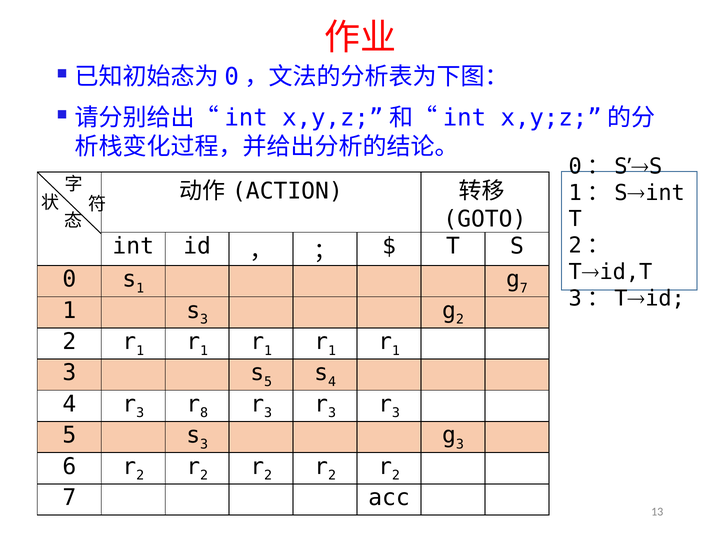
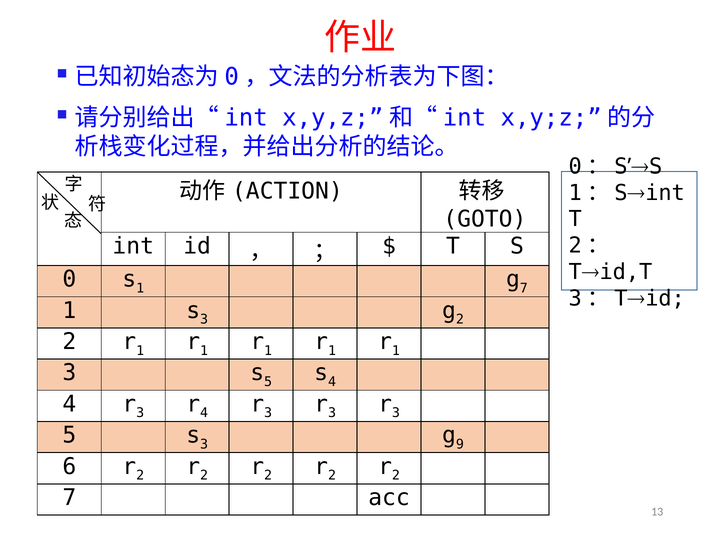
8 at (204, 413): 8 -> 4
3 at (460, 444): 3 -> 9
